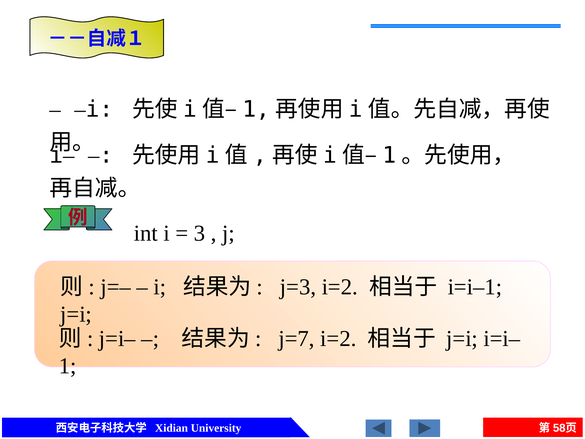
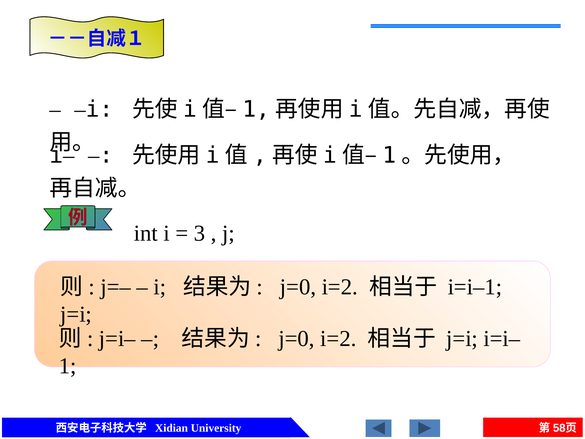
j=3 at (298, 287): j=3 -> j=0
j=7 at (297, 338): j=7 -> j=0
